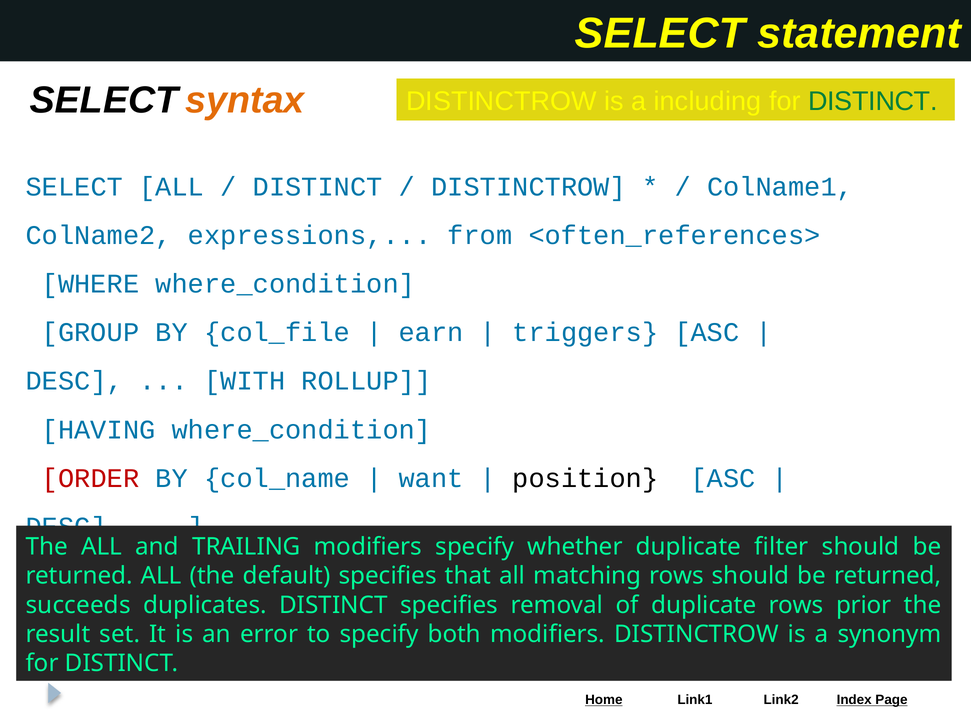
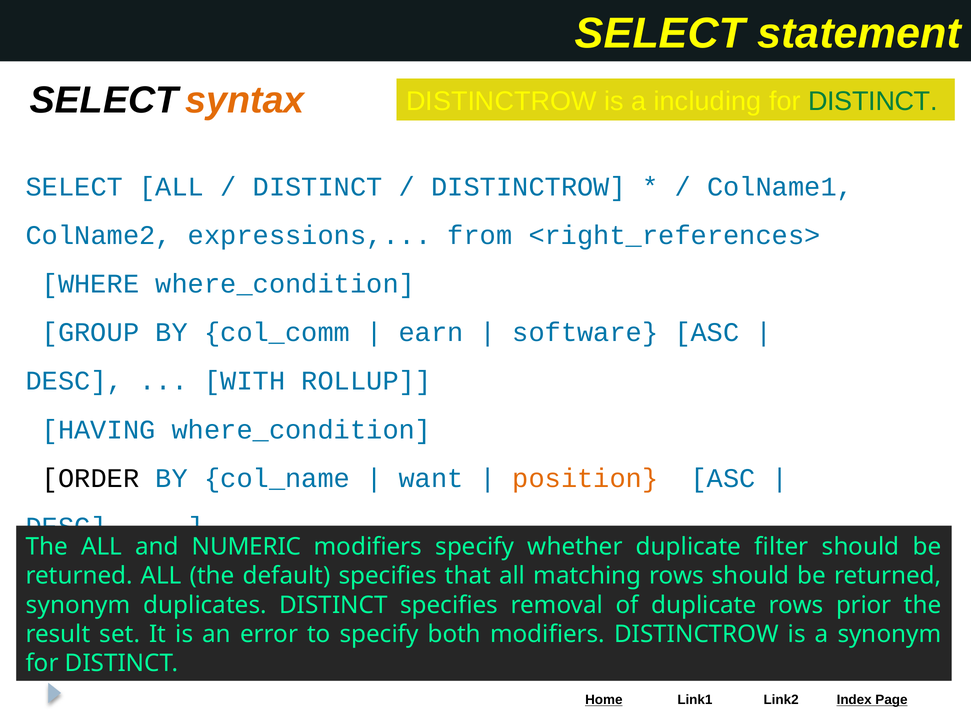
<often_references>: <often_references> -> <right_references>
col_file: col_file -> col_comm
triggers: triggers -> software
ORDER colour: red -> black
position colour: black -> orange
TRAILING: TRAILING -> NUMERIC
succeeds at (78, 605): succeeds -> synonym
